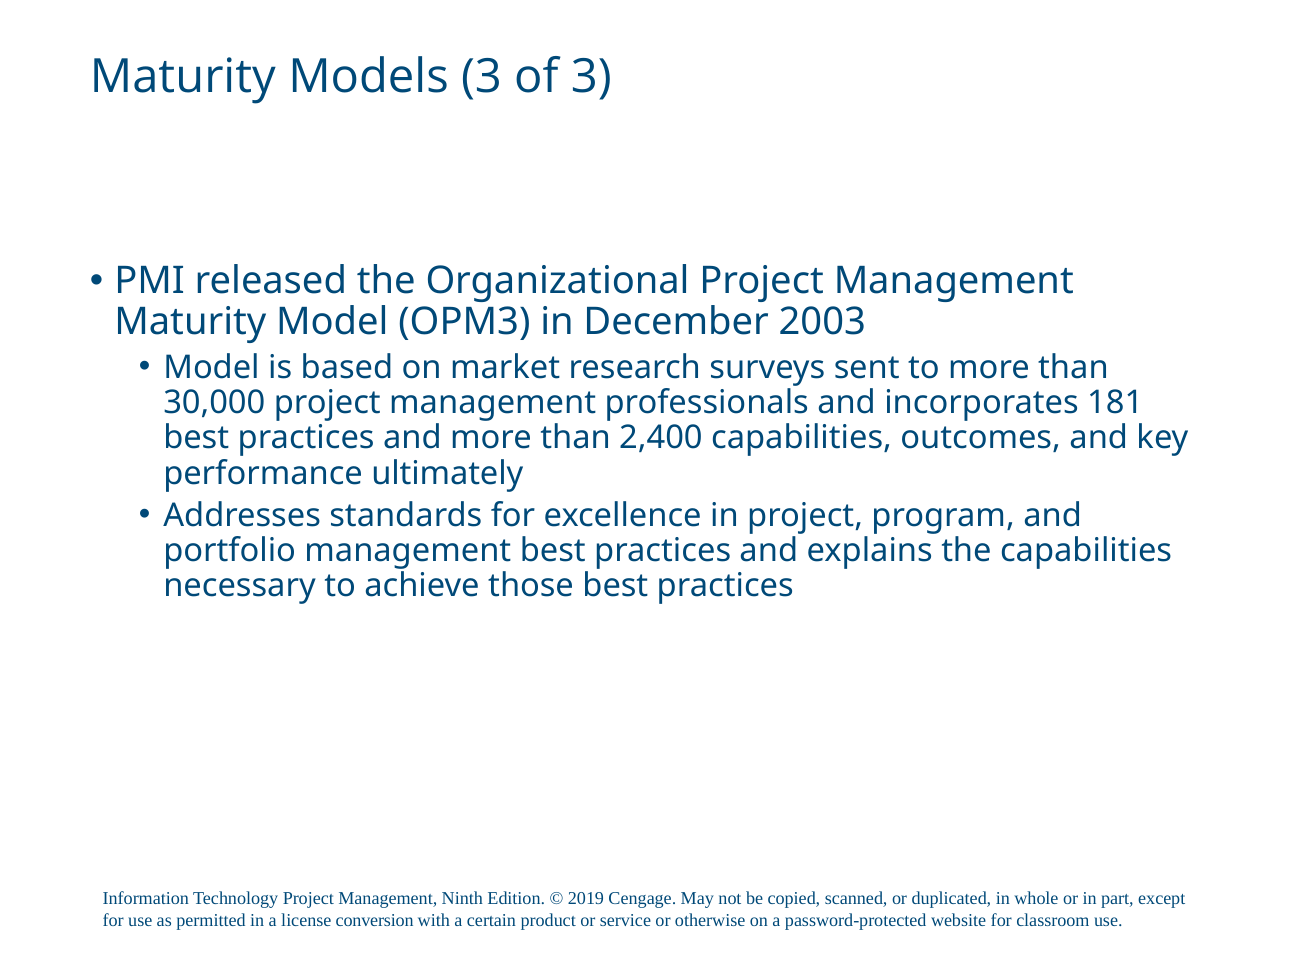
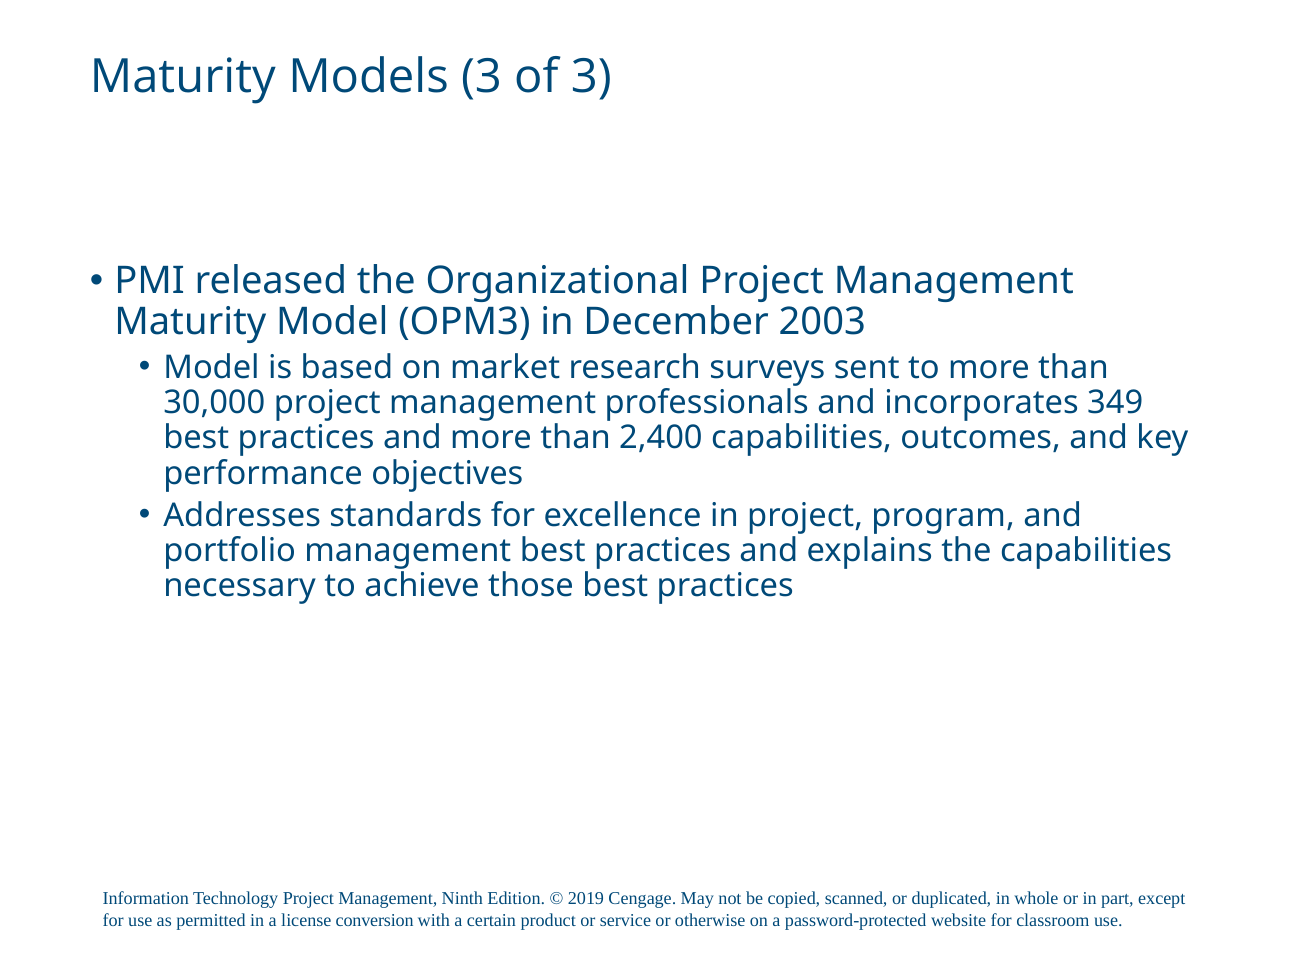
181: 181 -> 349
ultimately: ultimately -> objectives
